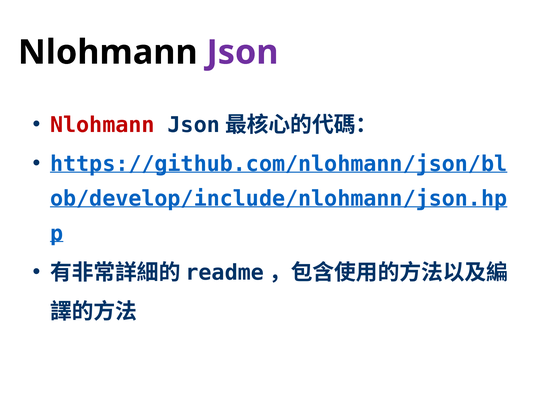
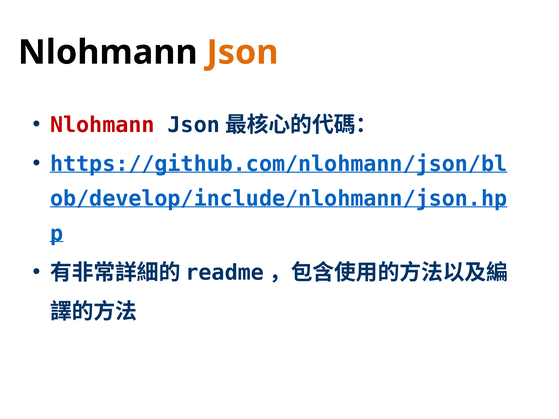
Json colour: purple -> orange
